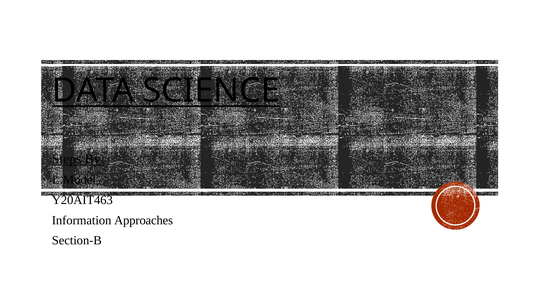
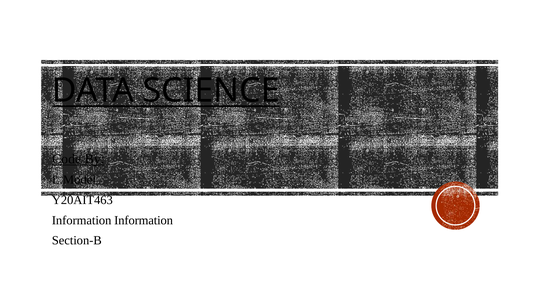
Steps: Steps -> Code
Information Approaches: Approaches -> Information
